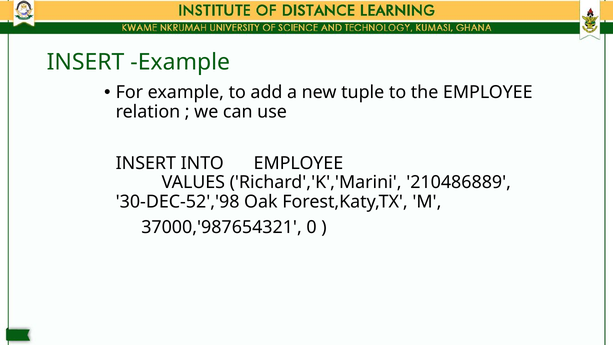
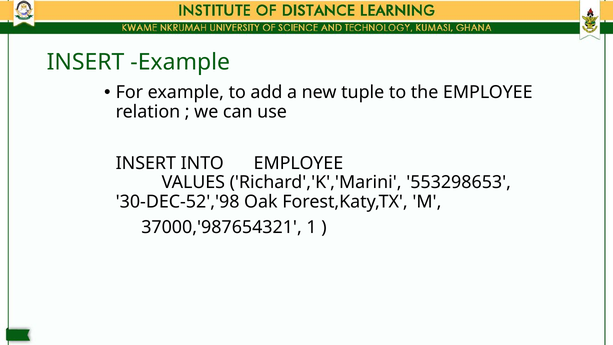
210486889: 210486889 -> 553298653
0: 0 -> 1
